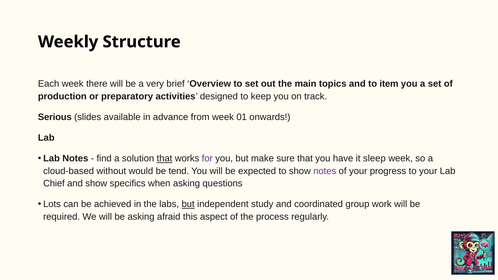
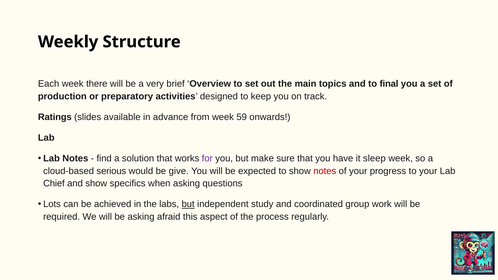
item: item -> final
Serious: Serious -> Ratings
01: 01 -> 59
that at (165, 159) underline: present -> none
without: without -> serious
tend: tend -> give
notes at (325, 171) colour: purple -> red
